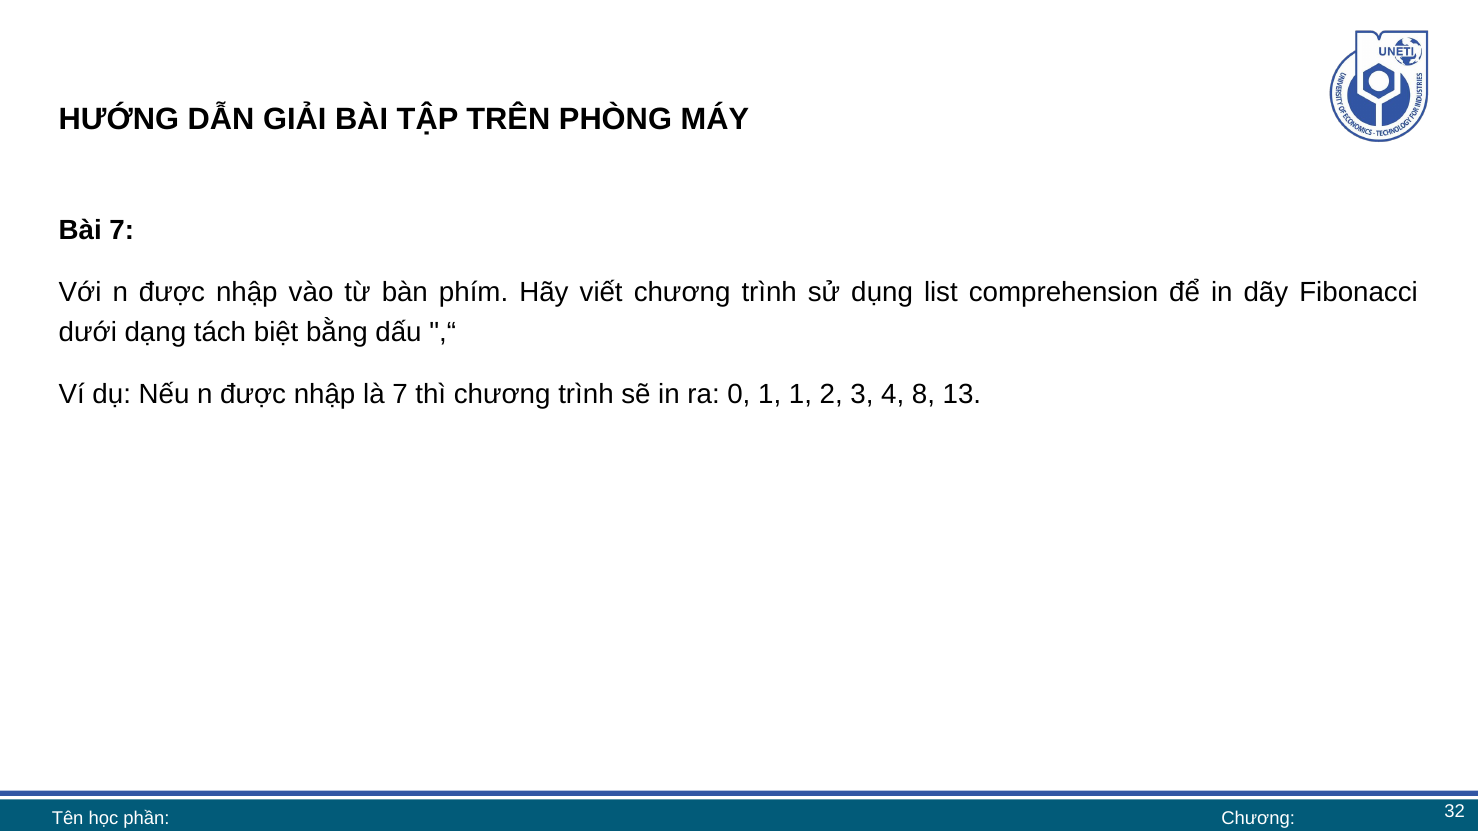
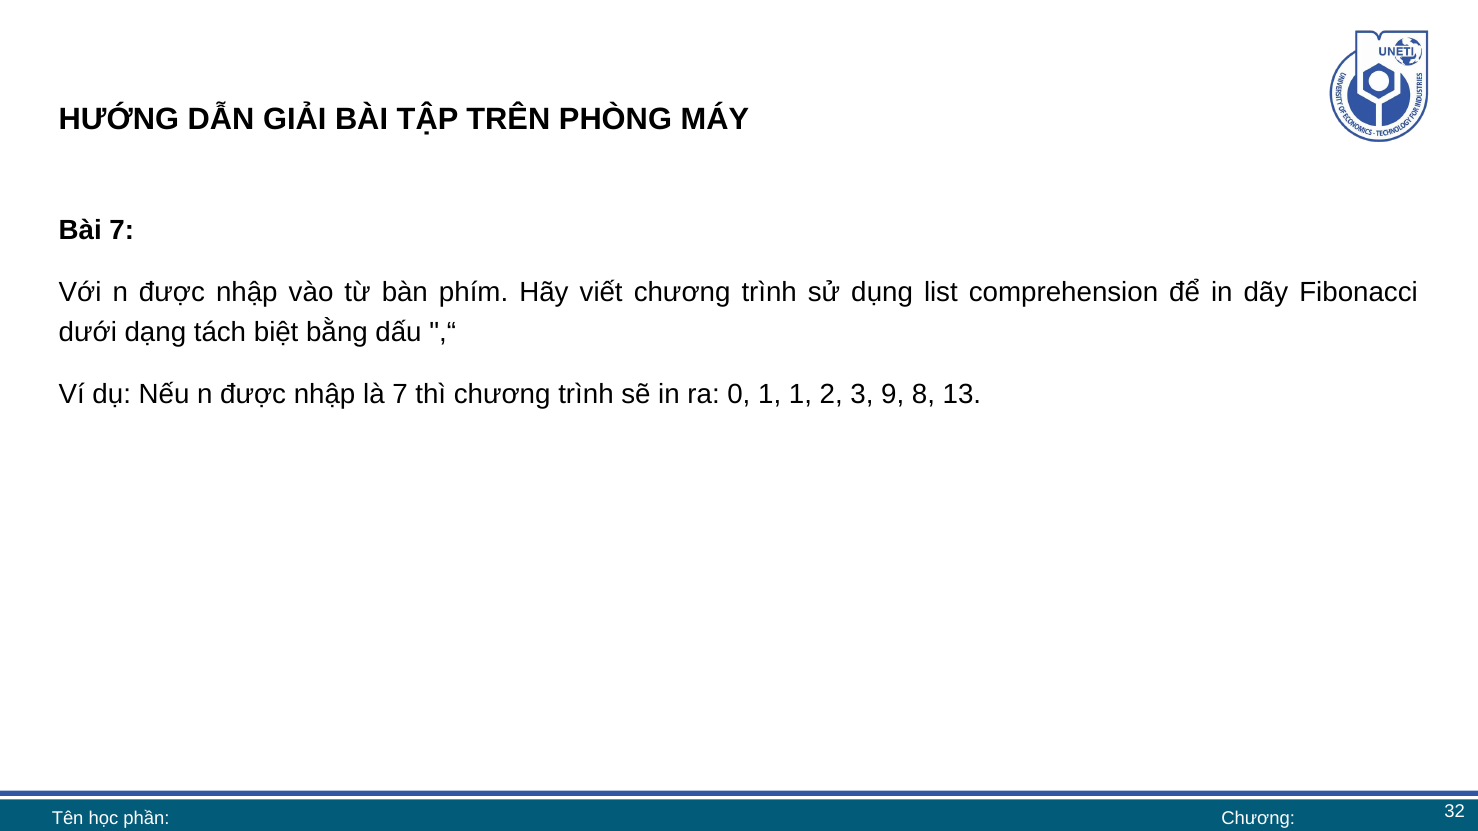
4: 4 -> 9
